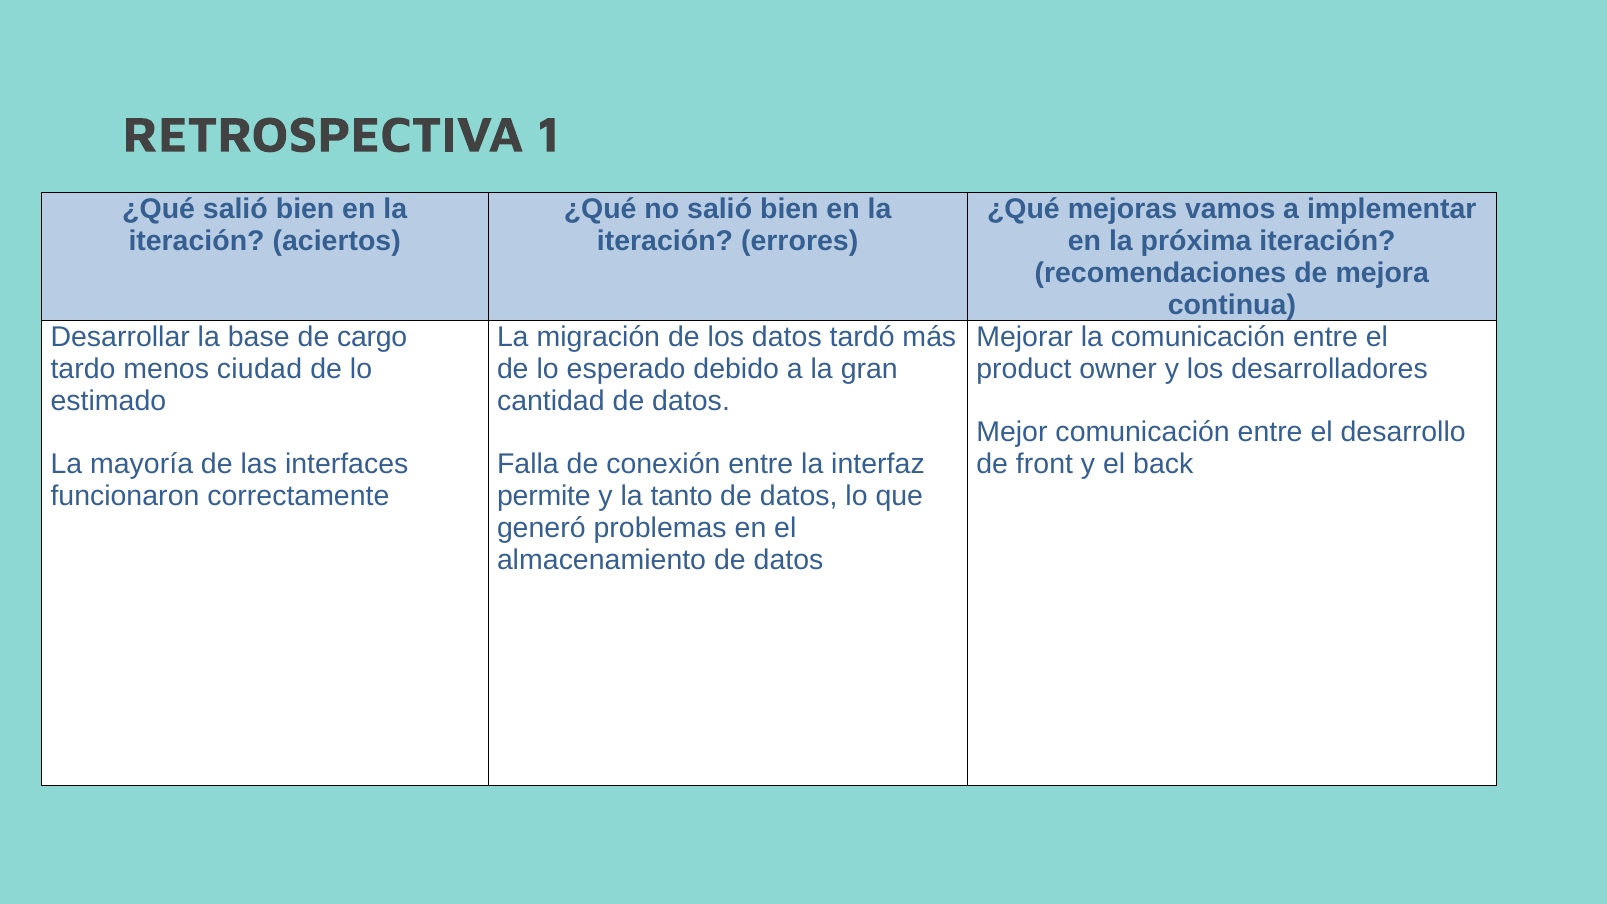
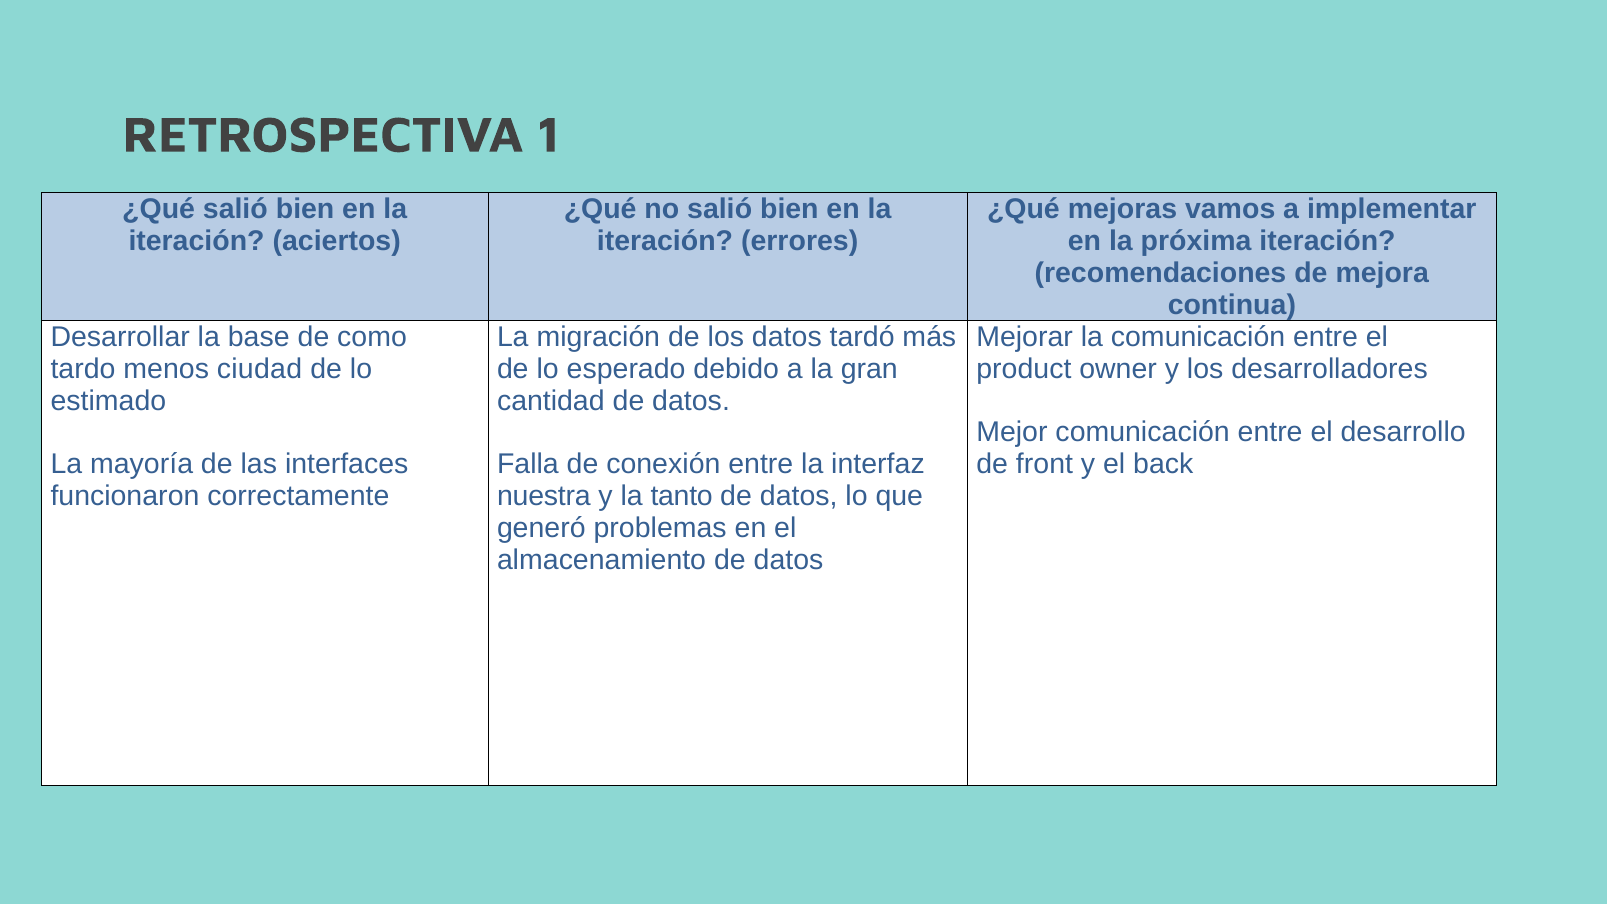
cargo: cargo -> como
permite: permite -> nuestra
